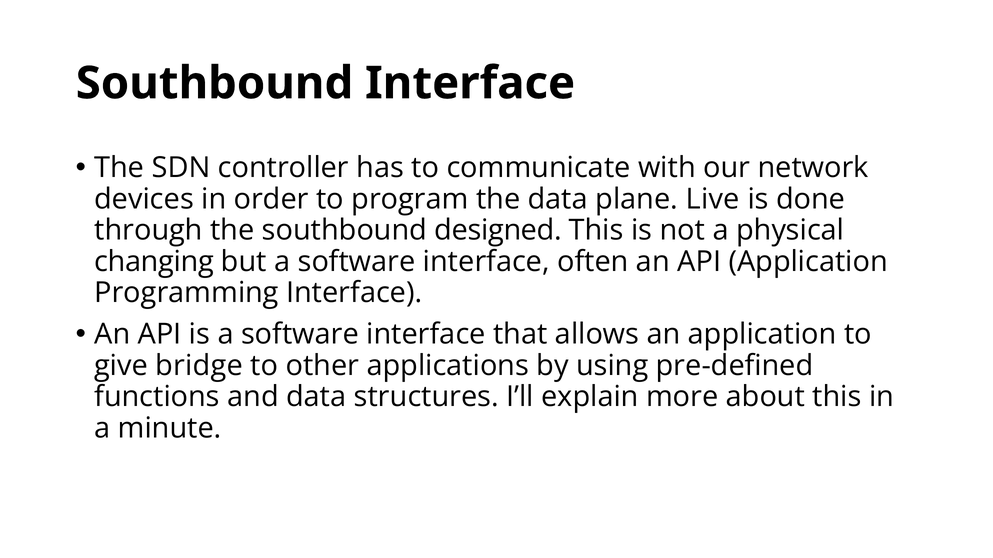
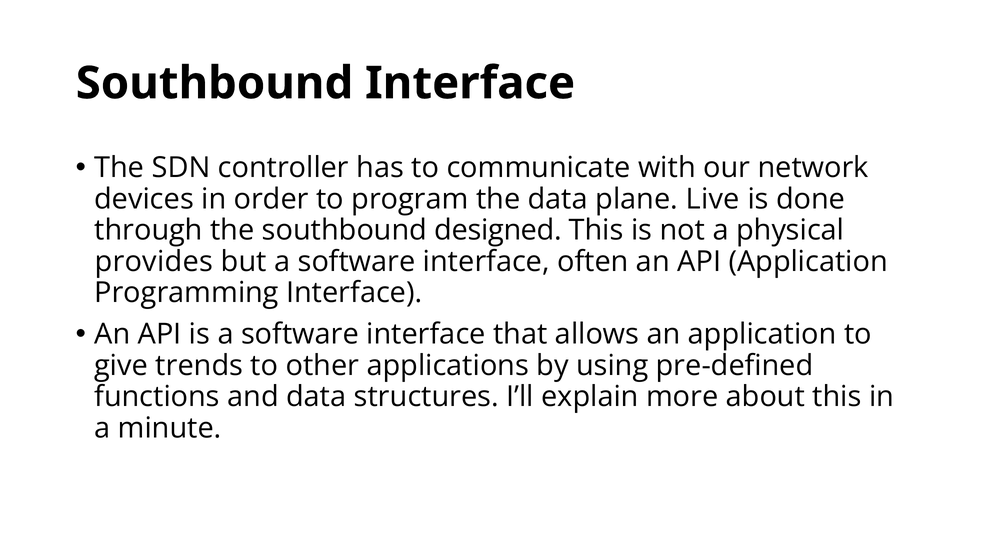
changing: changing -> provides
bridge: bridge -> trends
